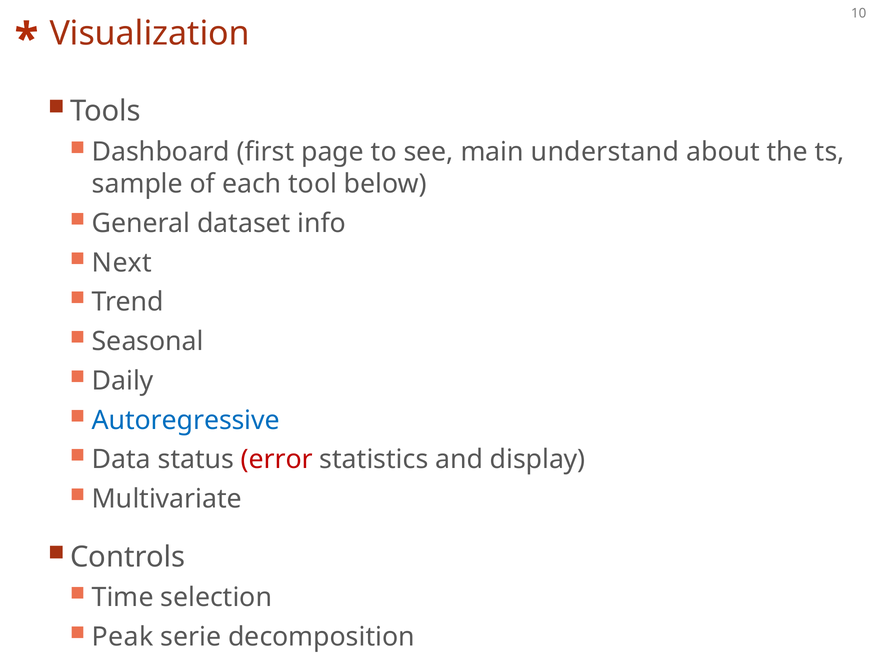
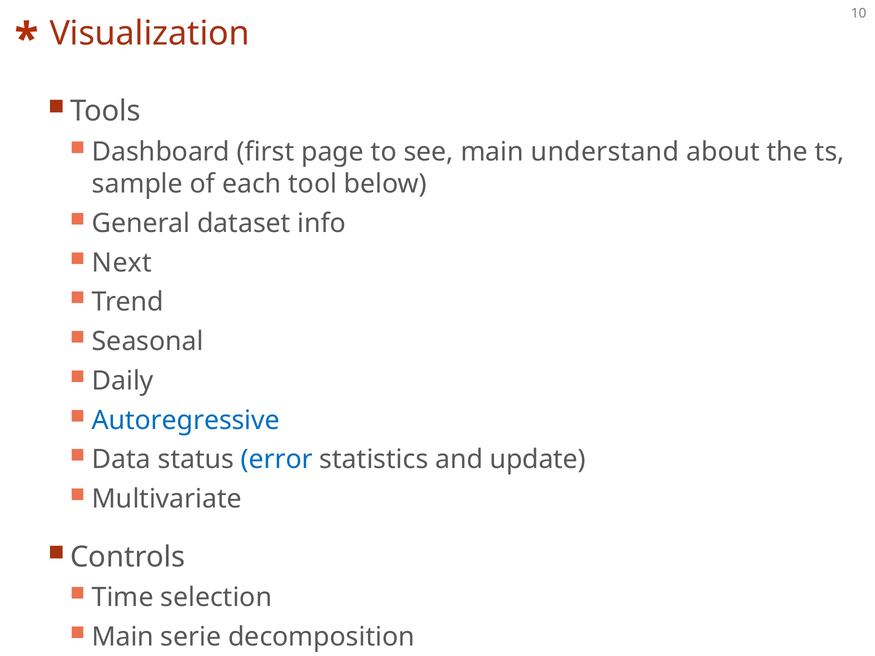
error colour: red -> blue
display: display -> update
Peak at (123, 637): Peak -> Main
